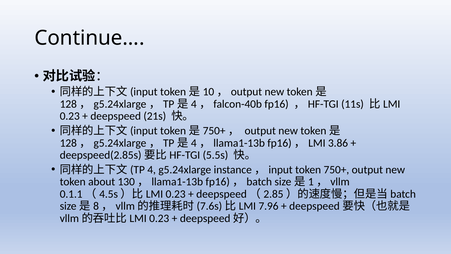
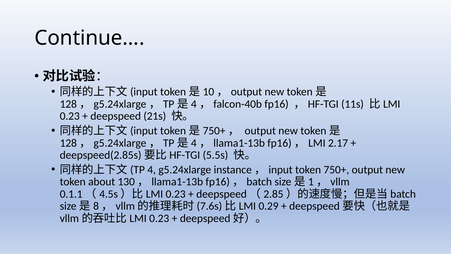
3.86: 3.86 -> 2.17
7.96: 7.96 -> 0.29
